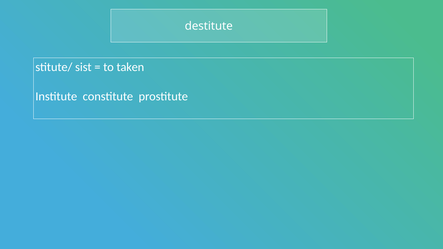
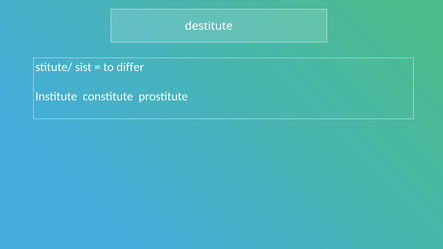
taken: taken -> differ
